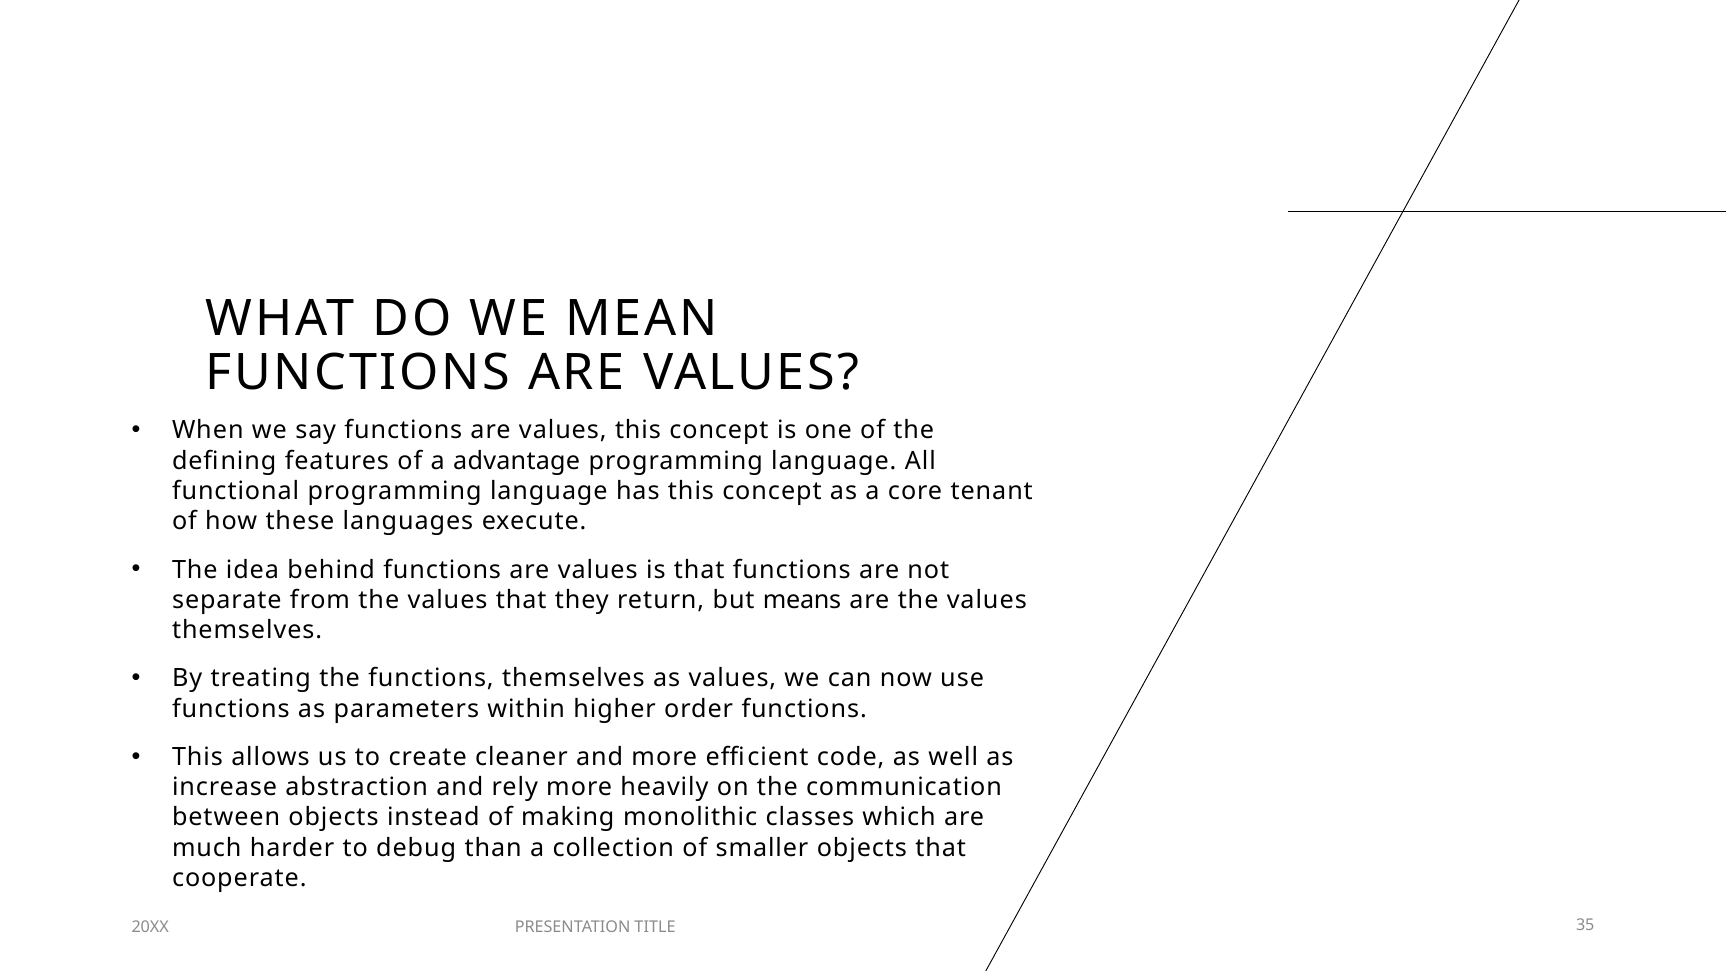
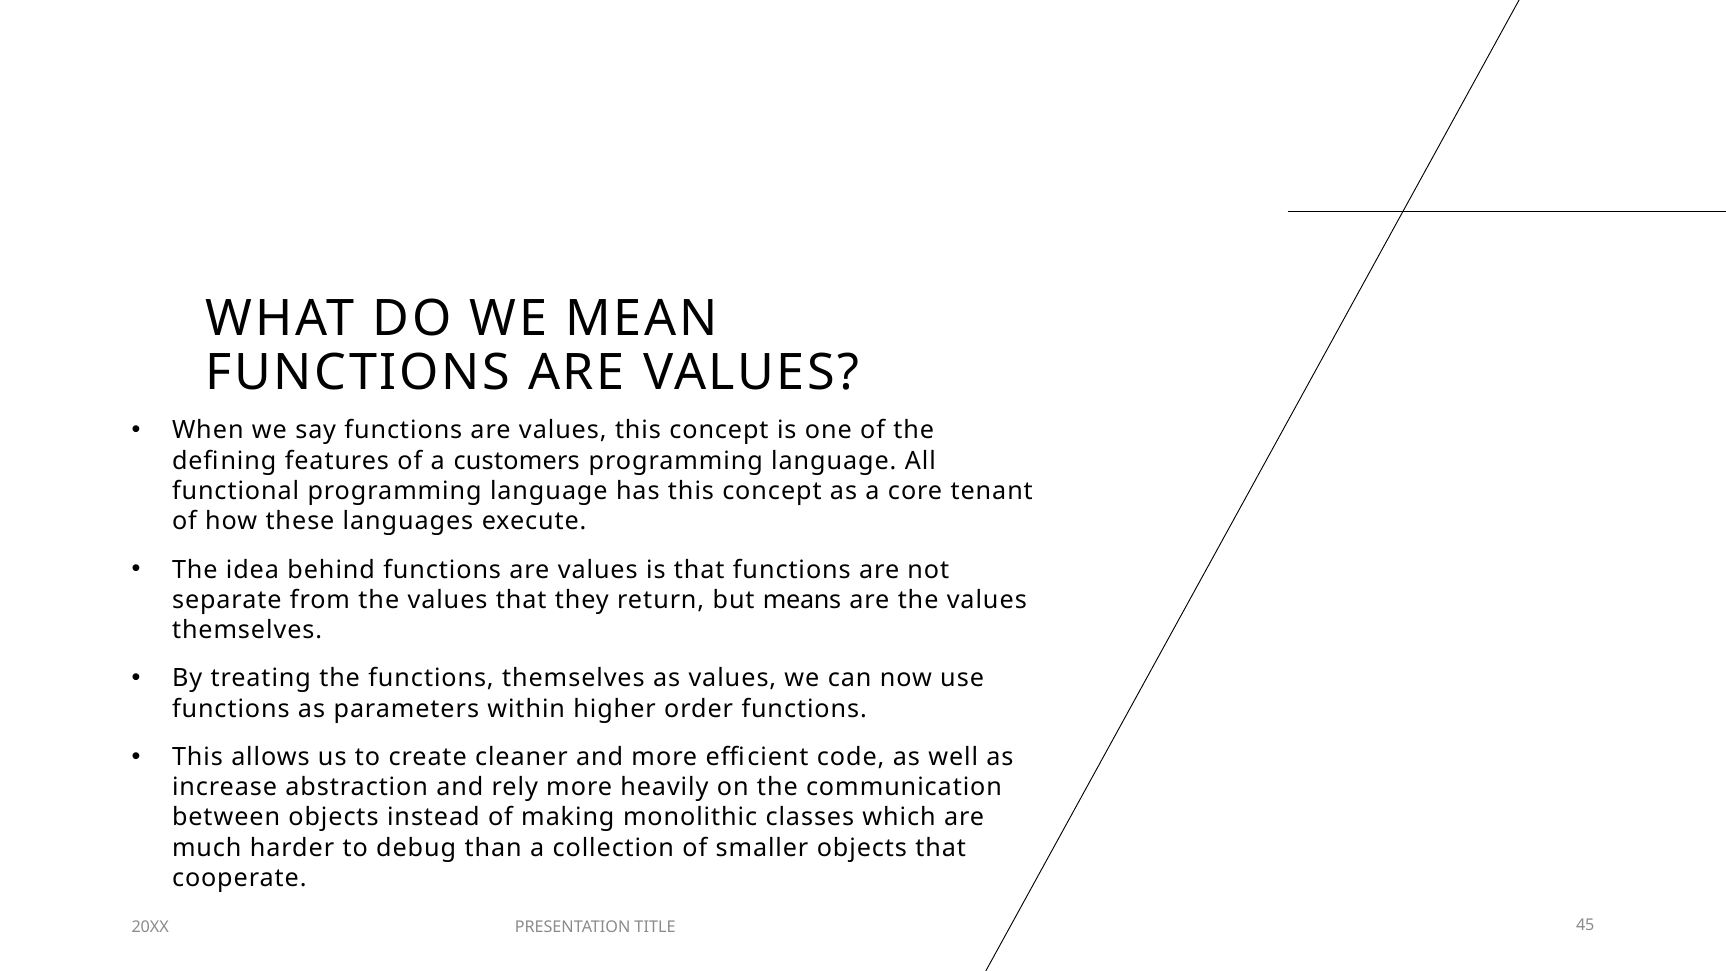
advantage: advantage -> customers
35: 35 -> 45
